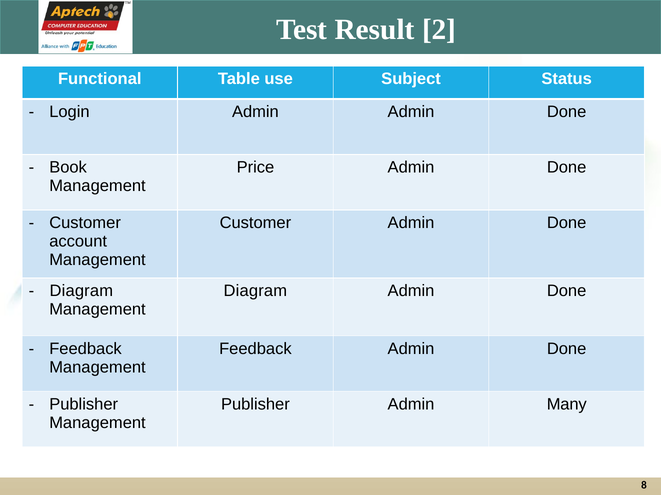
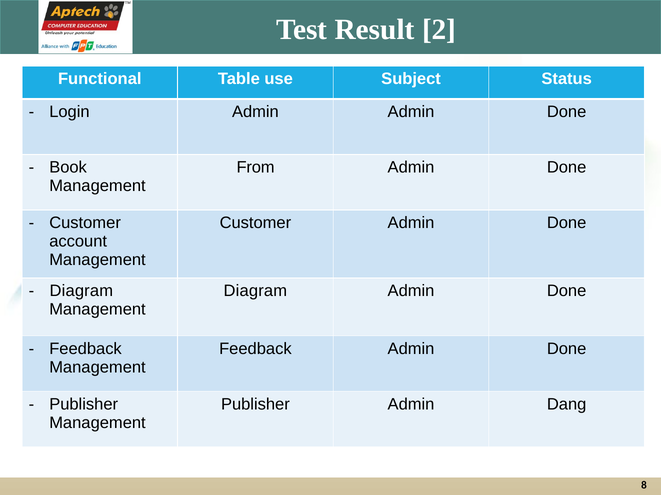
Price: Price -> From
Many: Many -> Dang
